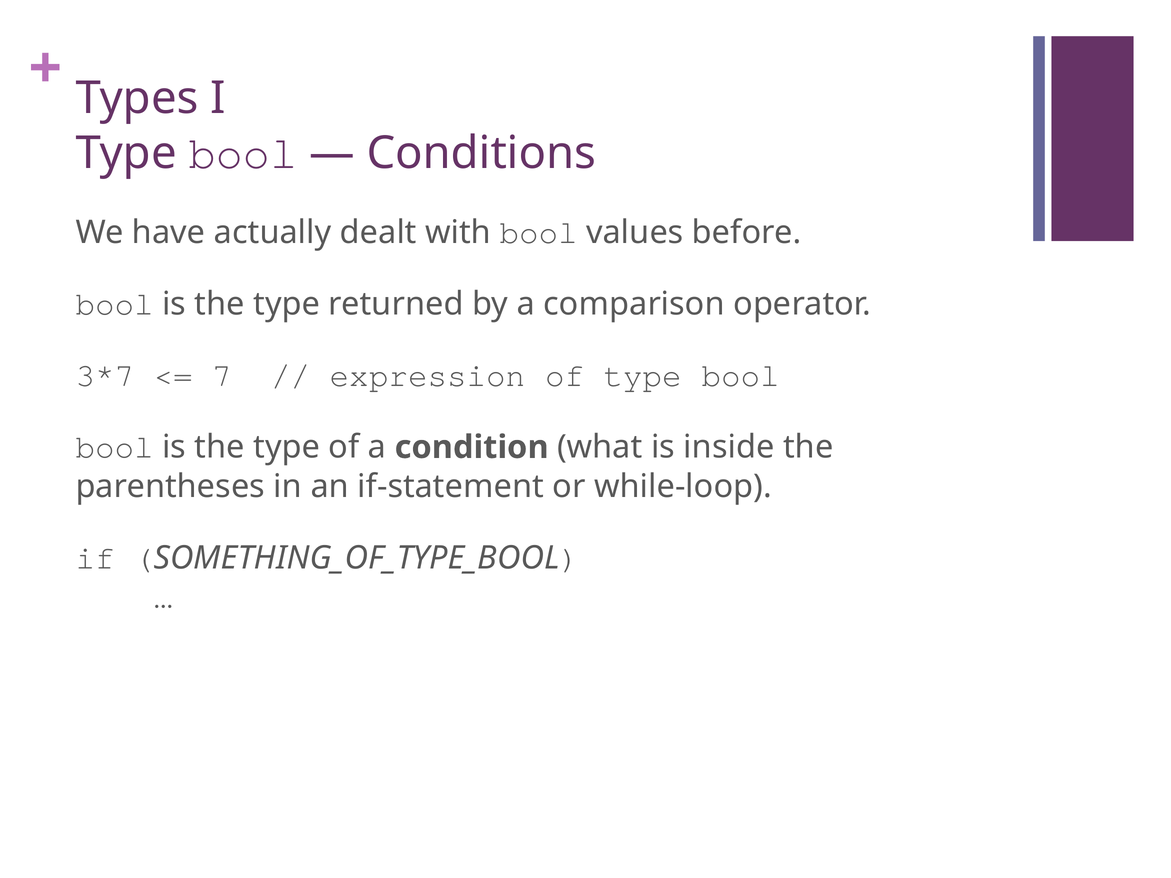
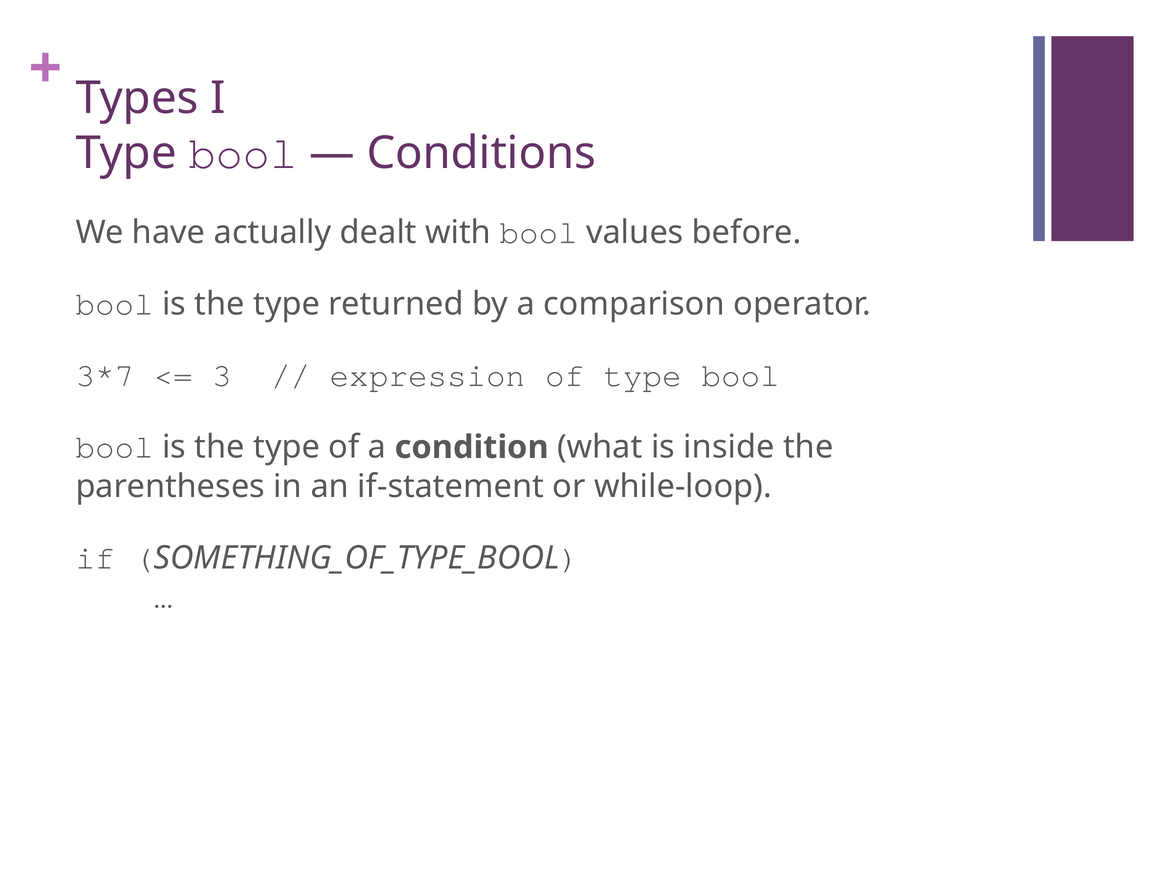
7: 7 -> 3
